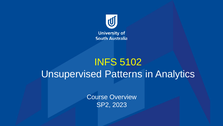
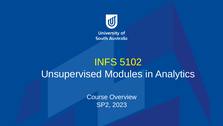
Patterns: Patterns -> Modules
